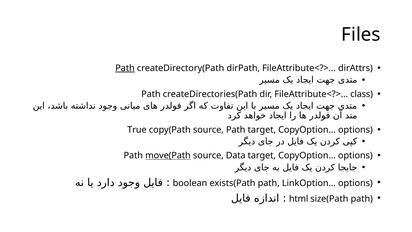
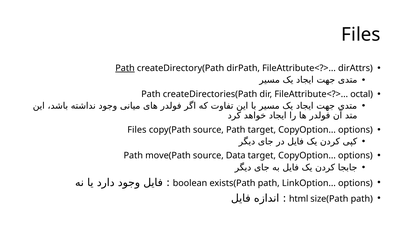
class: class -> octal
True at (137, 130): True -> Files
move(Path underline: present -> none
